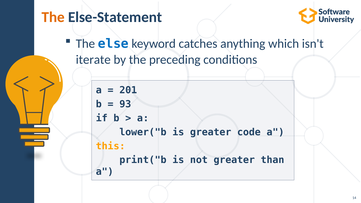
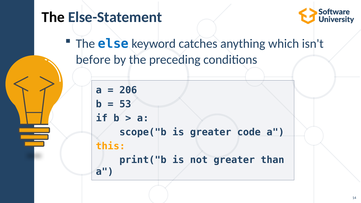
The at (53, 17) colour: orange -> black
iterate: iterate -> before
201: 201 -> 206
93: 93 -> 53
lower("b: lower("b -> scope("b
